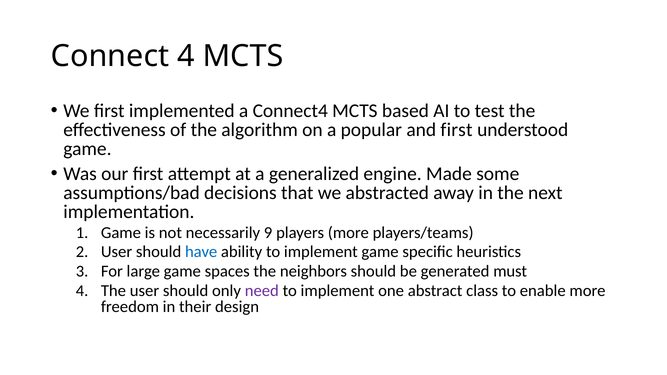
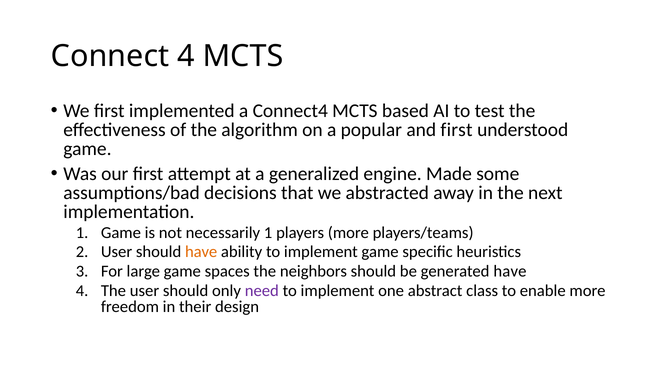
necessarily 9: 9 -> 1
have at (201, 252) colour: blue -> orange
generated must: must -> have
